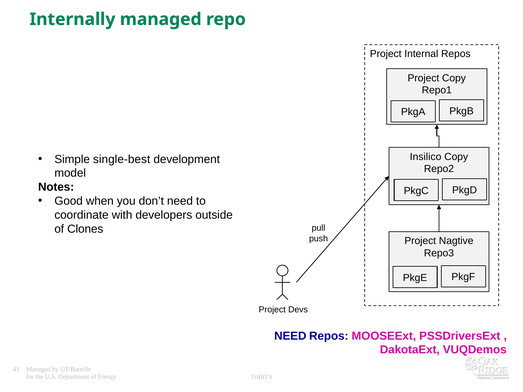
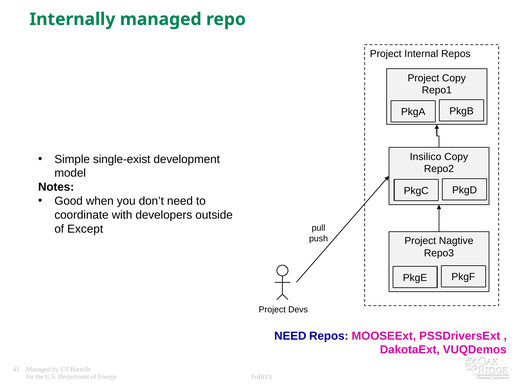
single-best: single-best -> single-exist
Clones: Clones -> Except
